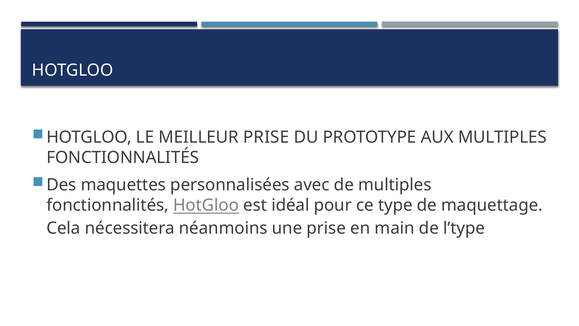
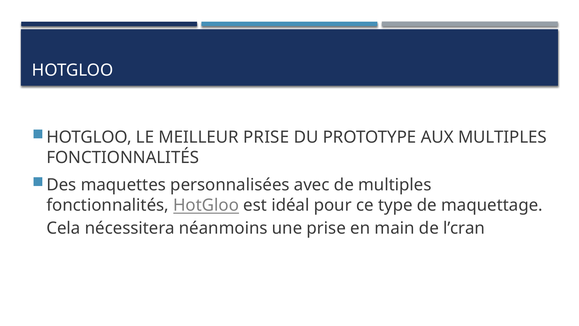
l’type: l’type -> l’cran
